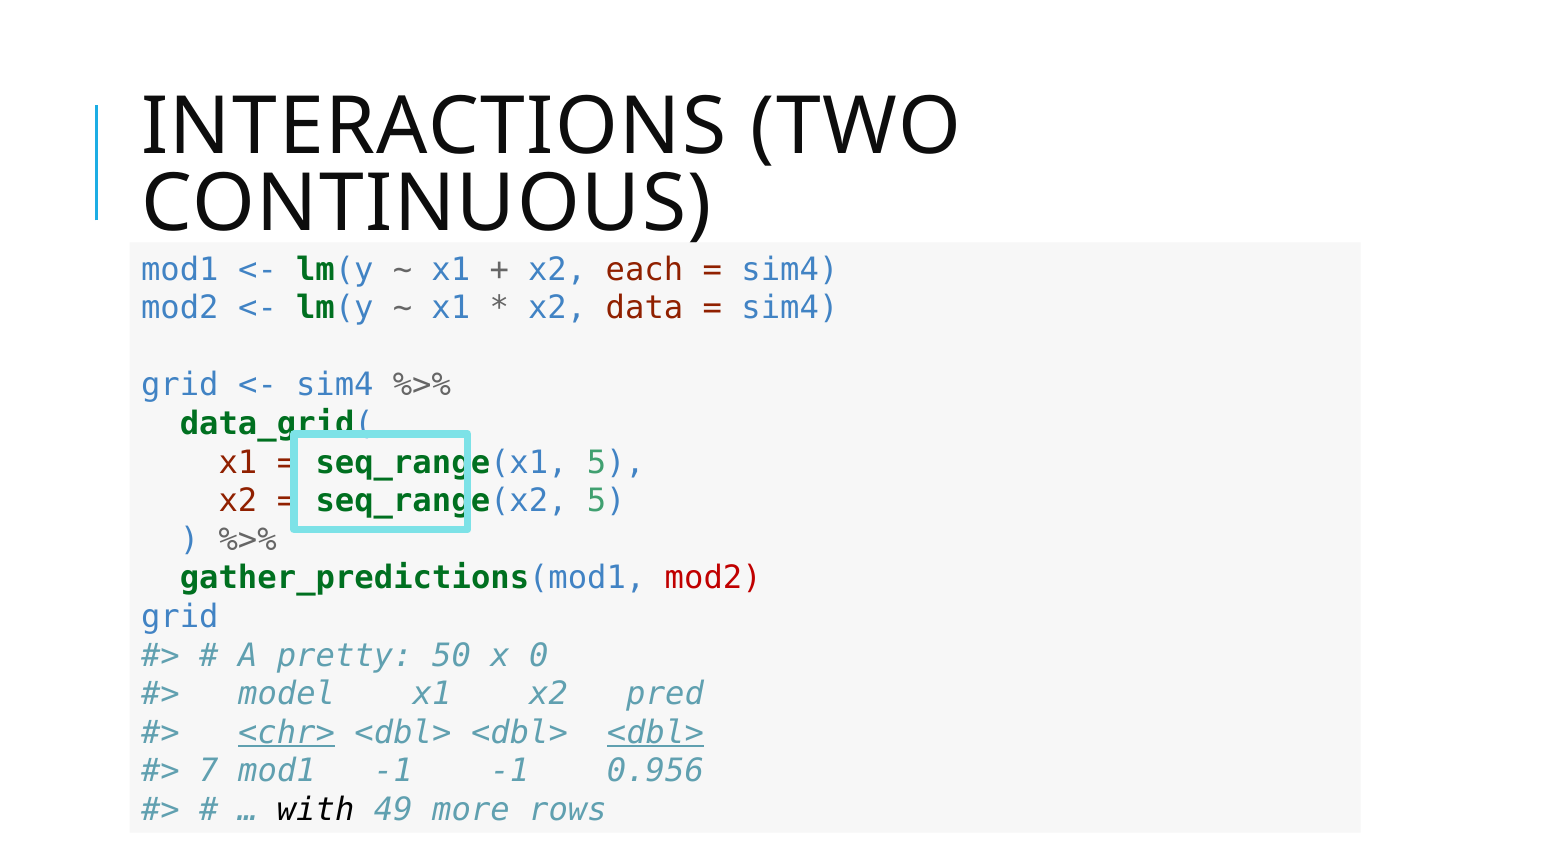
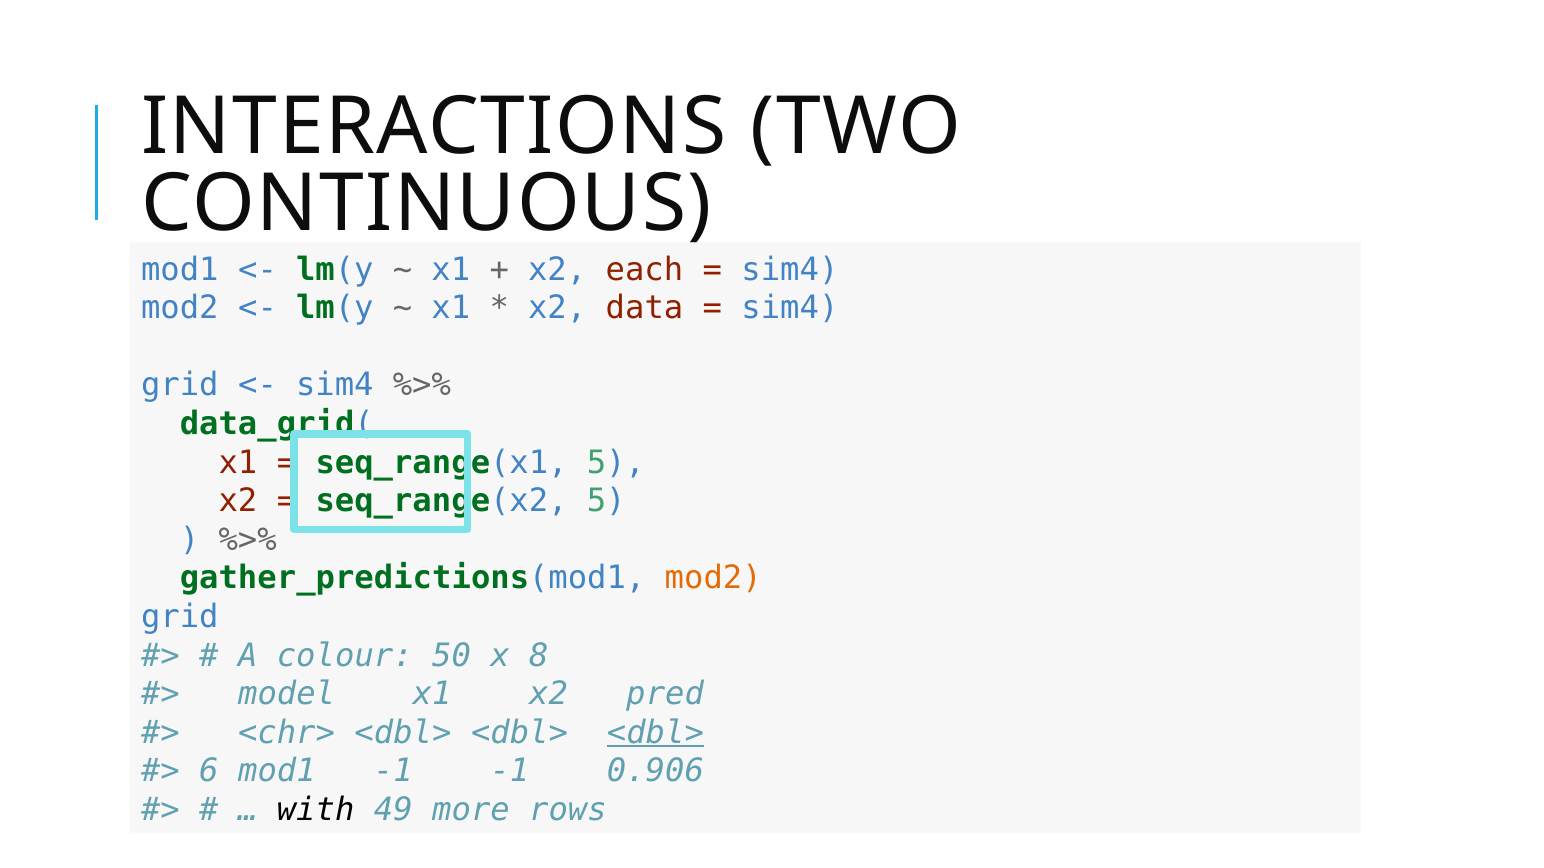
mod2 at (713, 579) colour: red -> orange
pretty: pretty -> colour
0: 0 -> 8
<chr> underline: present -> none
7: 7 -> 6
0.956: 0.956 -> 0.906
